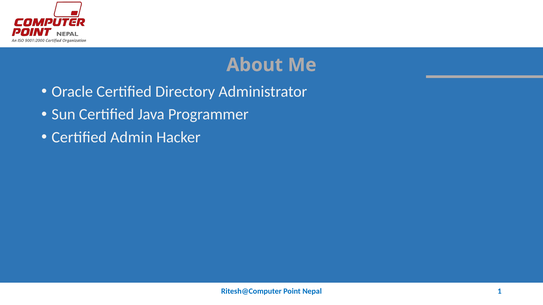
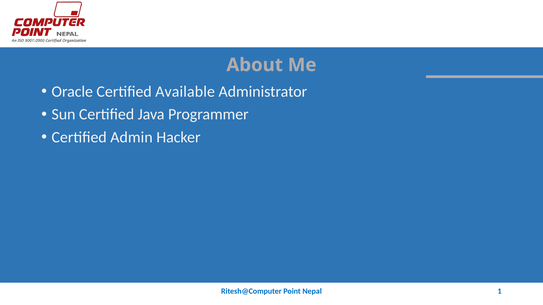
Directory: Directory -> Available
